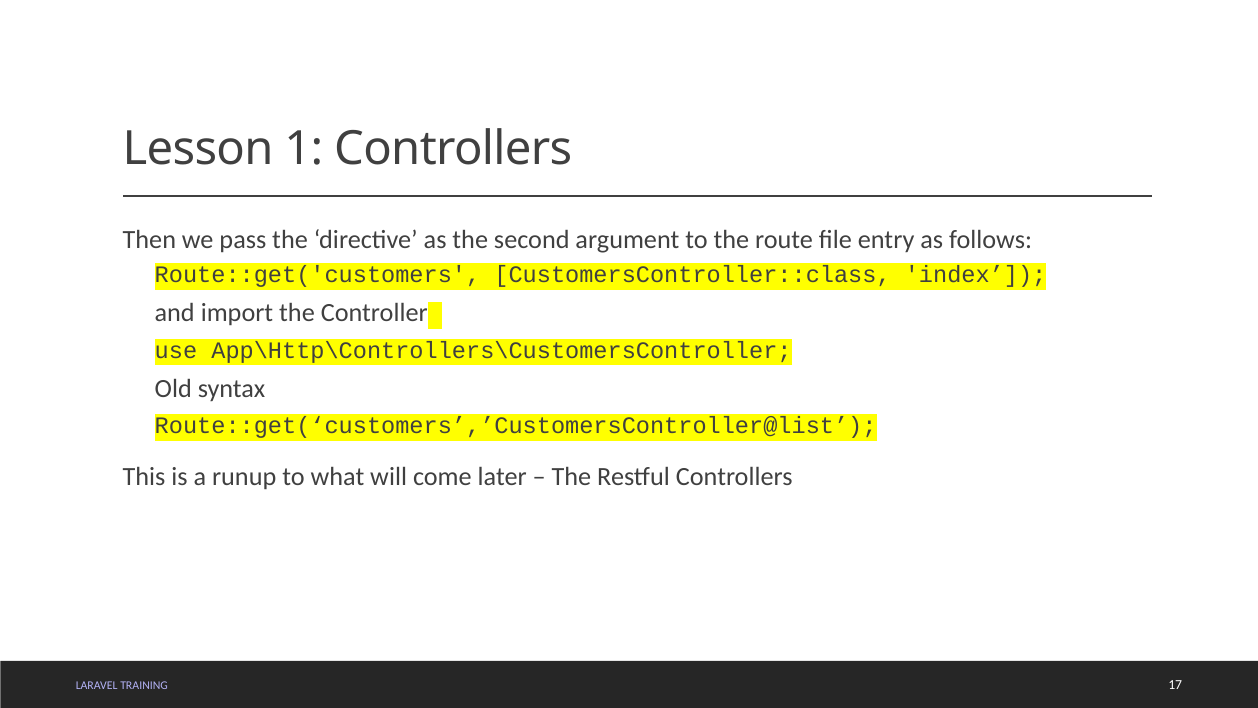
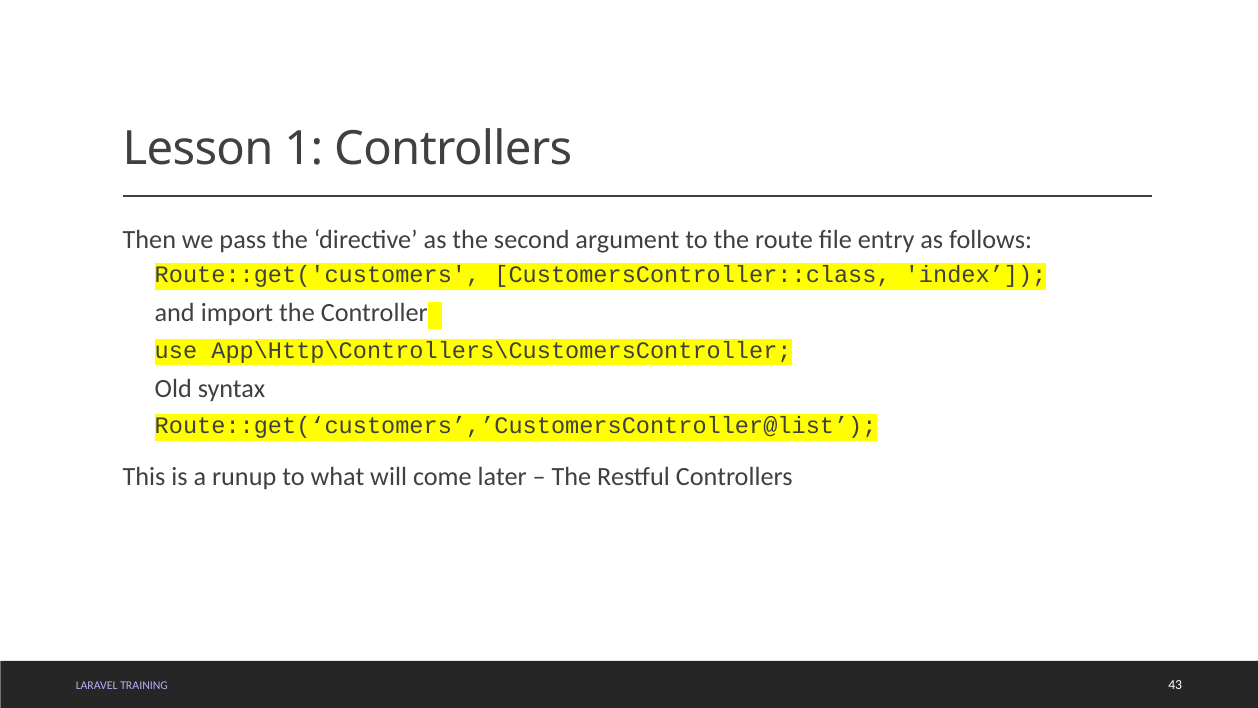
17: 17 -> 43
